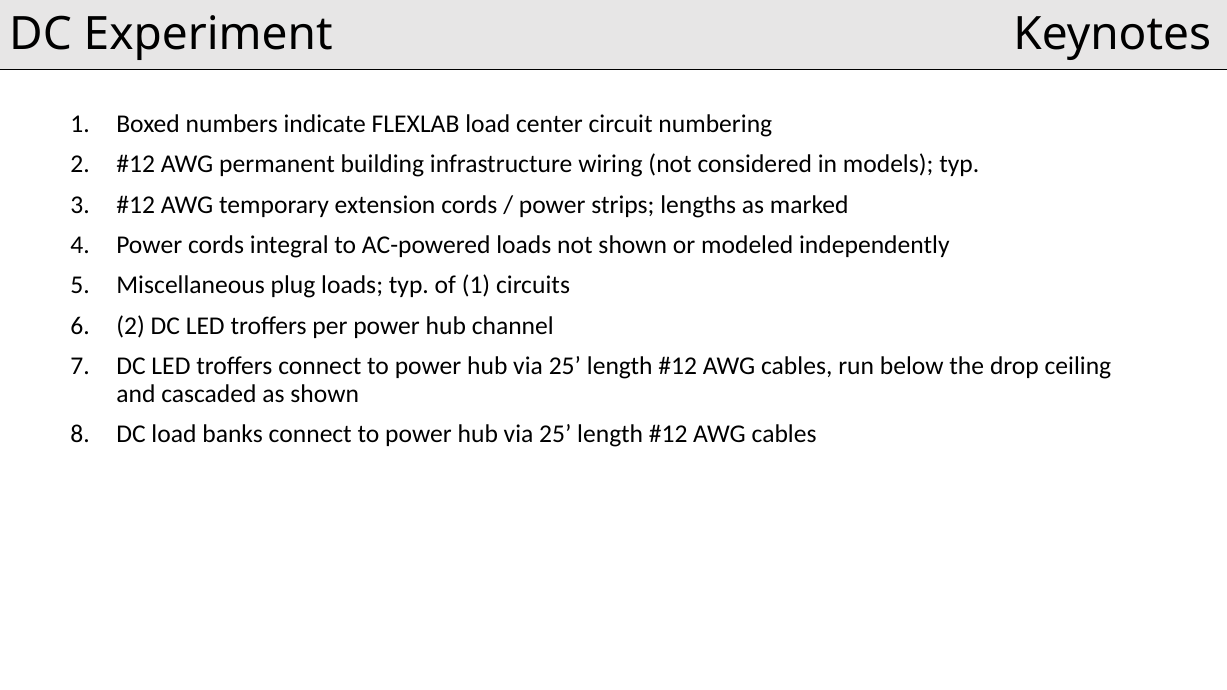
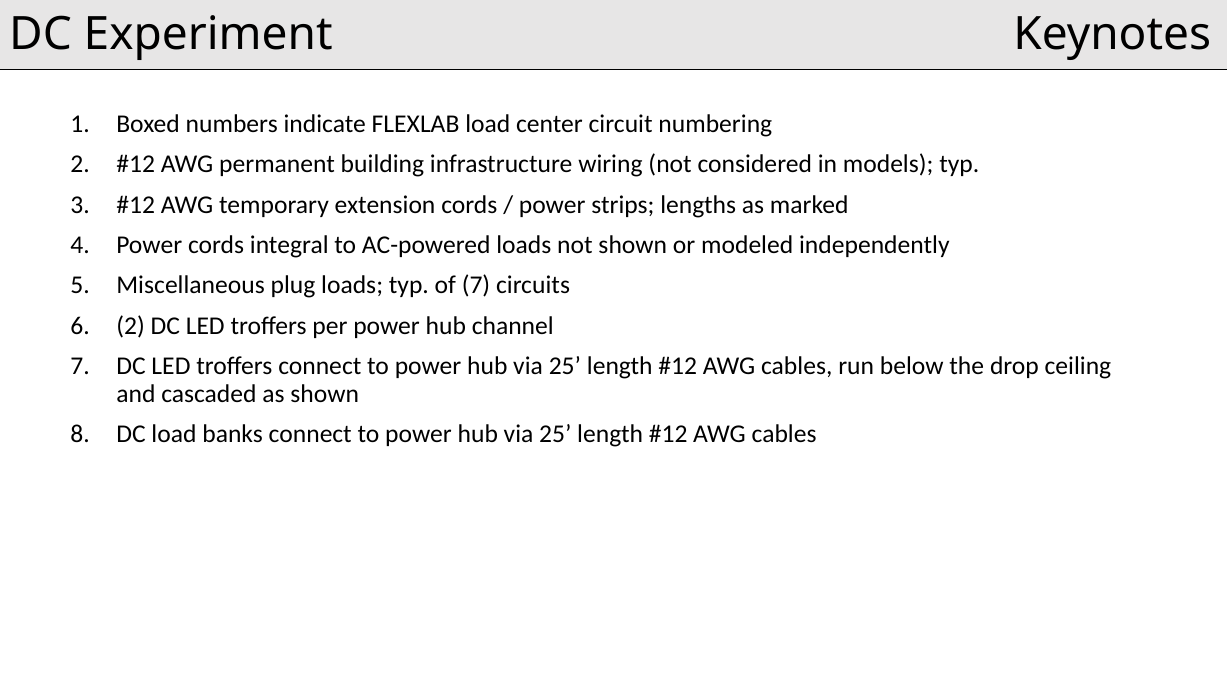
of 1: 1 -> 7
